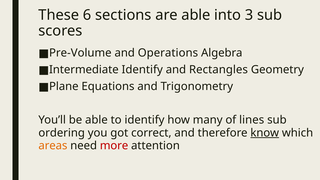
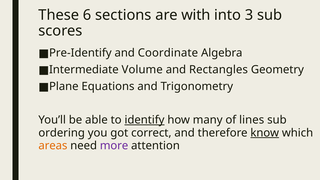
are able: able -> with
Pre-Volume: Pre-Volume -> Pre-Identify
Operations: Operations -> Coordinate
Intermediate Identify: Identify -> Volume
identify at (144, 120) underline: none -> present
more colour: red -> purple
